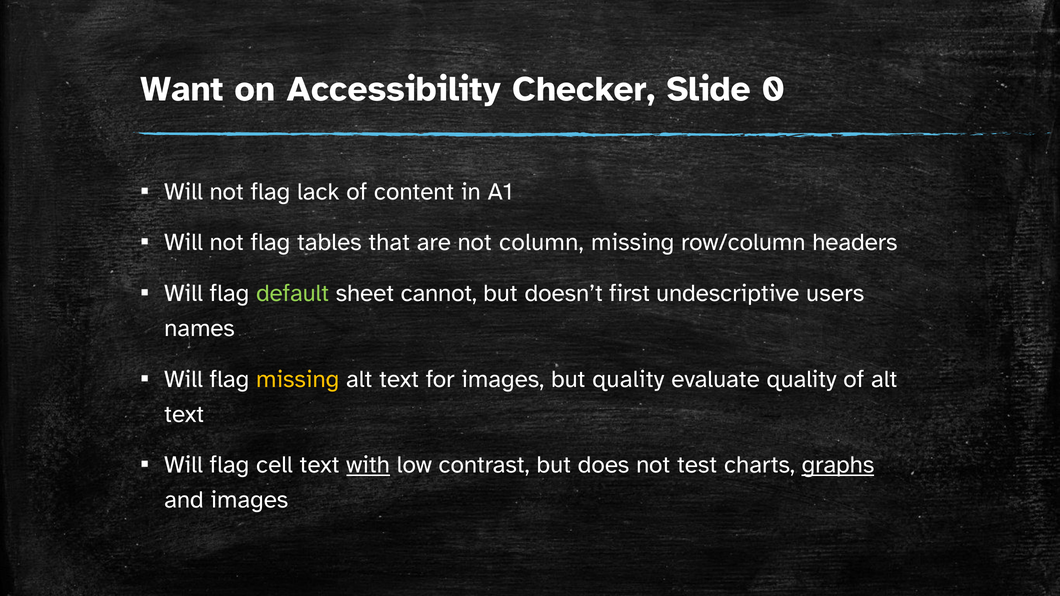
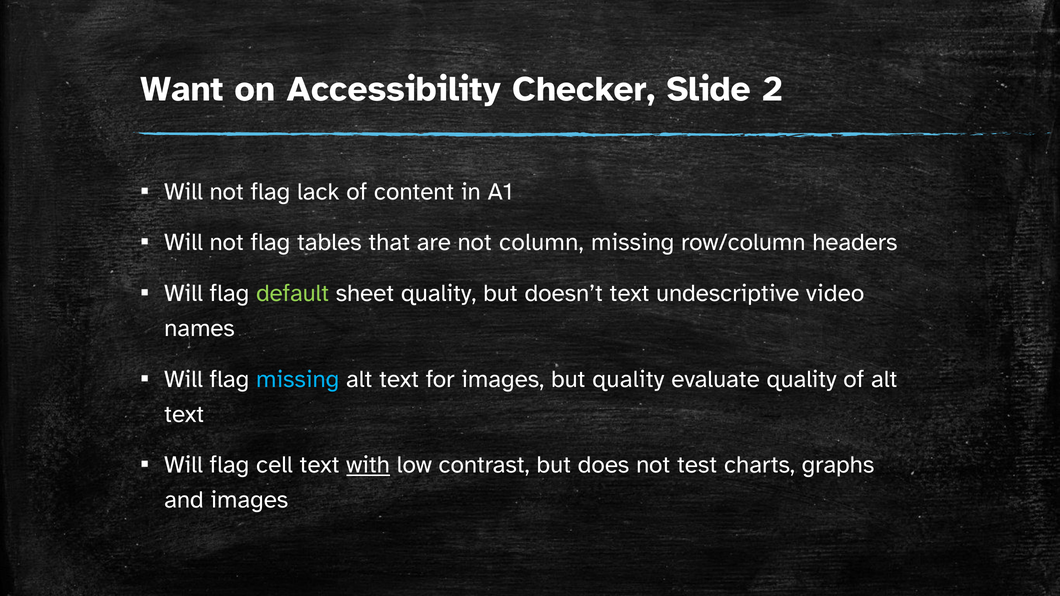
0: 0 -> 2
sheet cannot: cannot -> quality
doesn’t first: first -> text
users: users -> video
missing at (298, 379) colour: yellow -> light blue
graphs underline: present -> none
